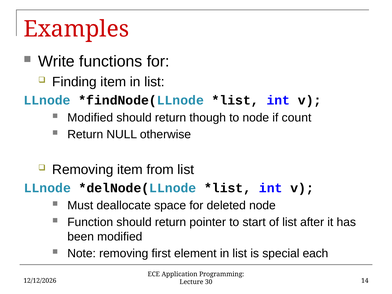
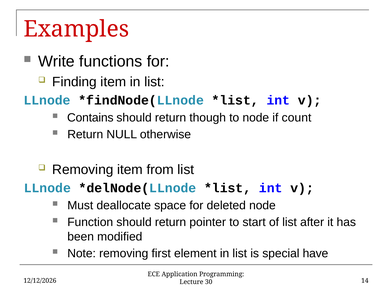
Modified at (90, 118): Modified -> Contains
each: each -> have
